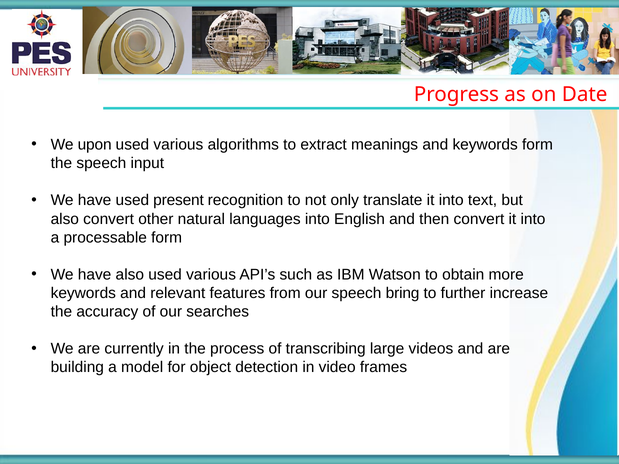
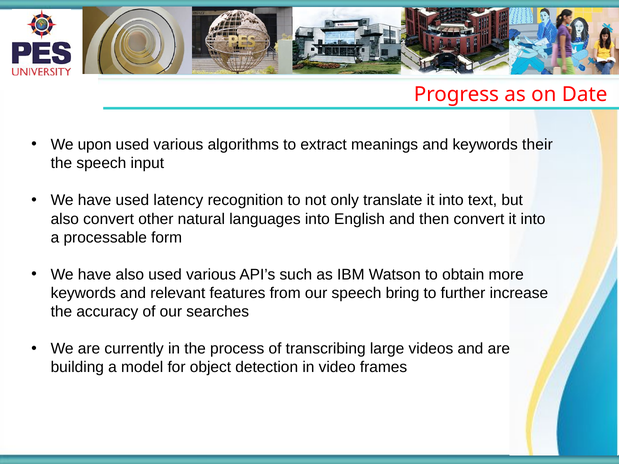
keywords form: form -> their
present: present -> latency
